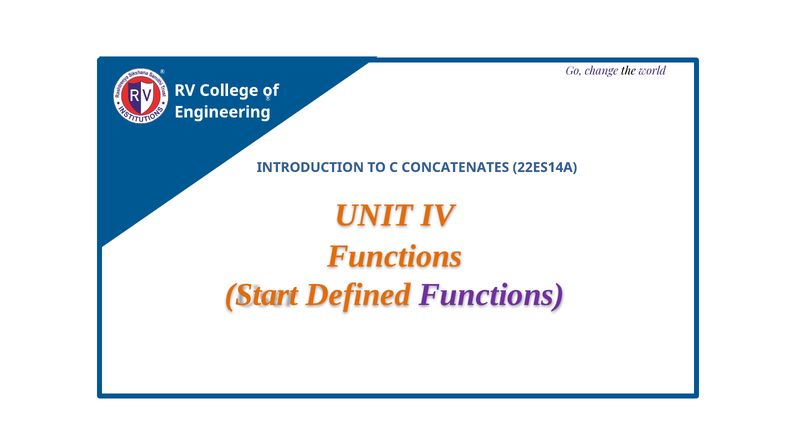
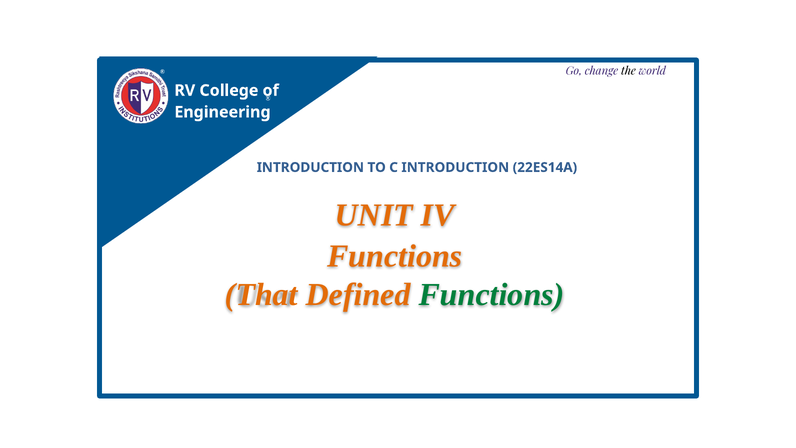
C CONCATENATES: CONCATENATES -> INTRODUCTION
Start: Start -> That
Functions at (492, 295) colour: purple -> green
